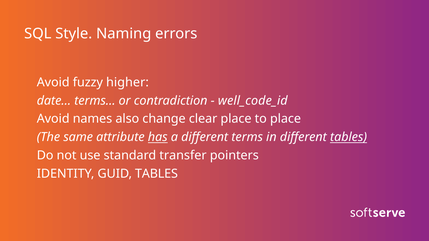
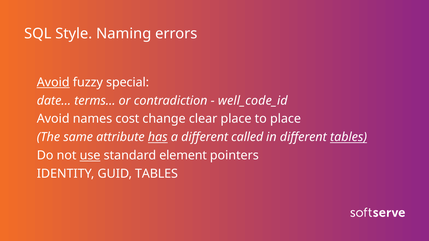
Avoid at (53, 82) underline: none -> present
higher: higher -> special
also: also -> cost
terms: terms -> called
use underline: none -> present
transfer: transfer -> element
